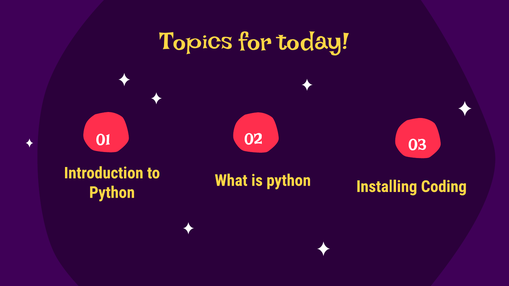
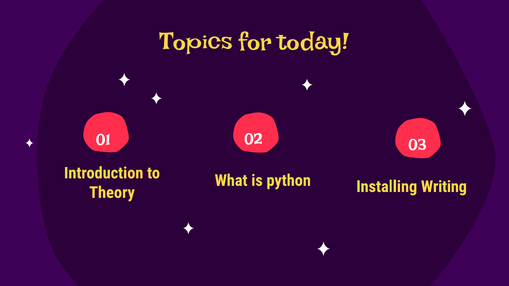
Coding: Coding -> Writing
Python at (112, 193): Python -> Theory
